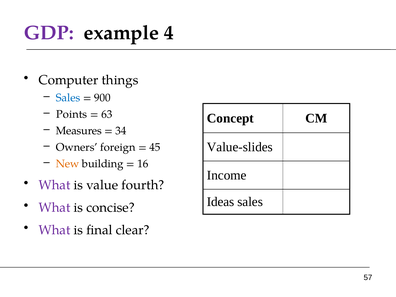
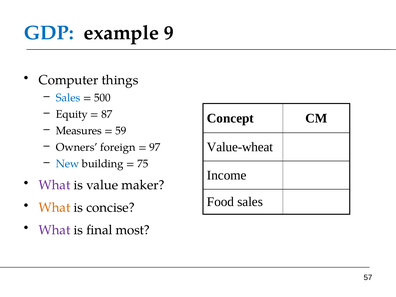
GDP colour: purple -> blue
4: 4 -> 9
900: 900 -> 500
Points: Points -> Equity
63: 63 -> 87
34: 34 -> 59
Value-slides: Value-slides -> Value-wheat
45: 45 -> 97
New colour: orange -> blue
16: 16 -> 75
fourth: fourth -> maker
Ideas: Ideas -> Food
What at (55, 208) colour: purple -> orange
clear: clear -> most
